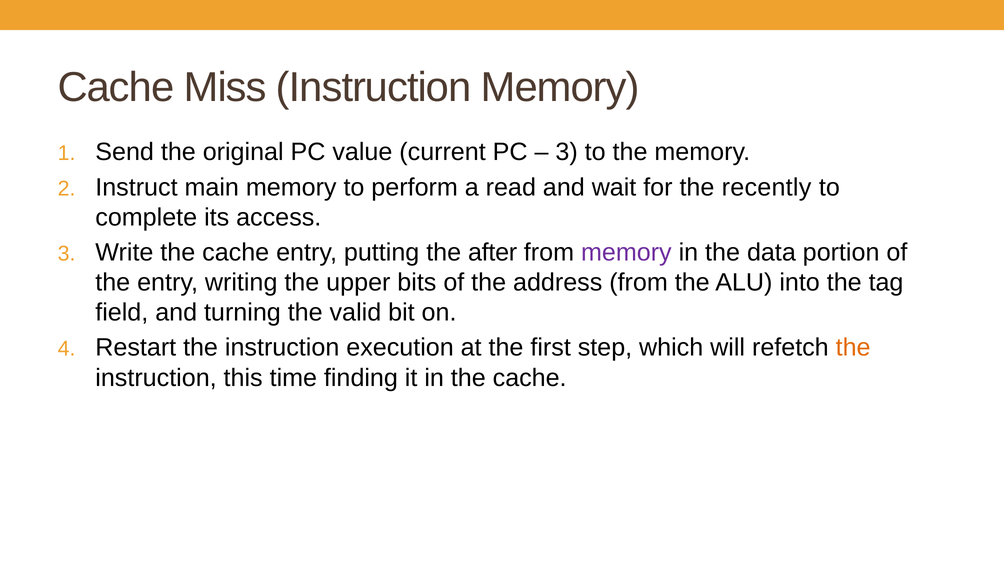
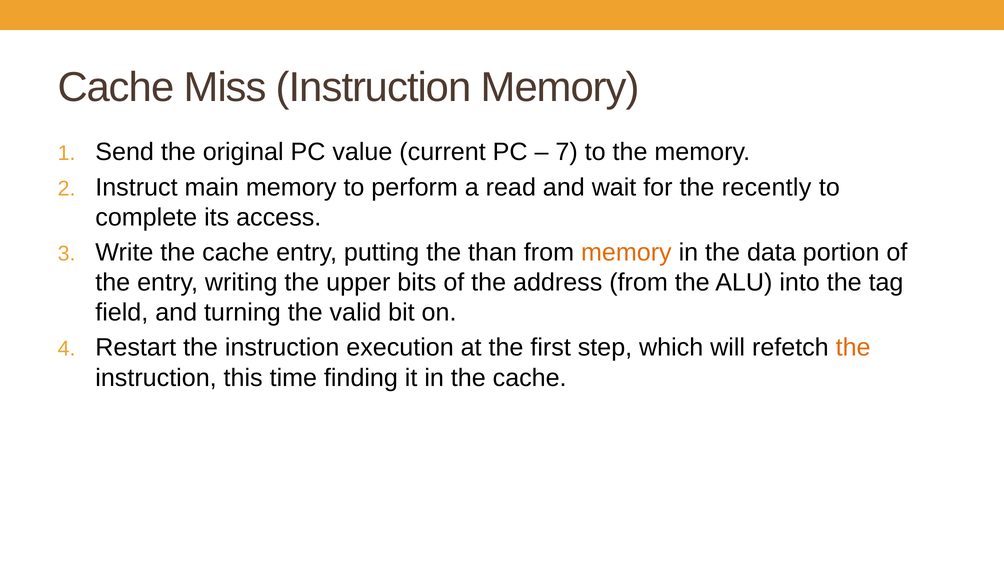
3 at (567, 152): 3 -> 7
after: after -> than
memory at (626, 253) colour: purple -> orange
